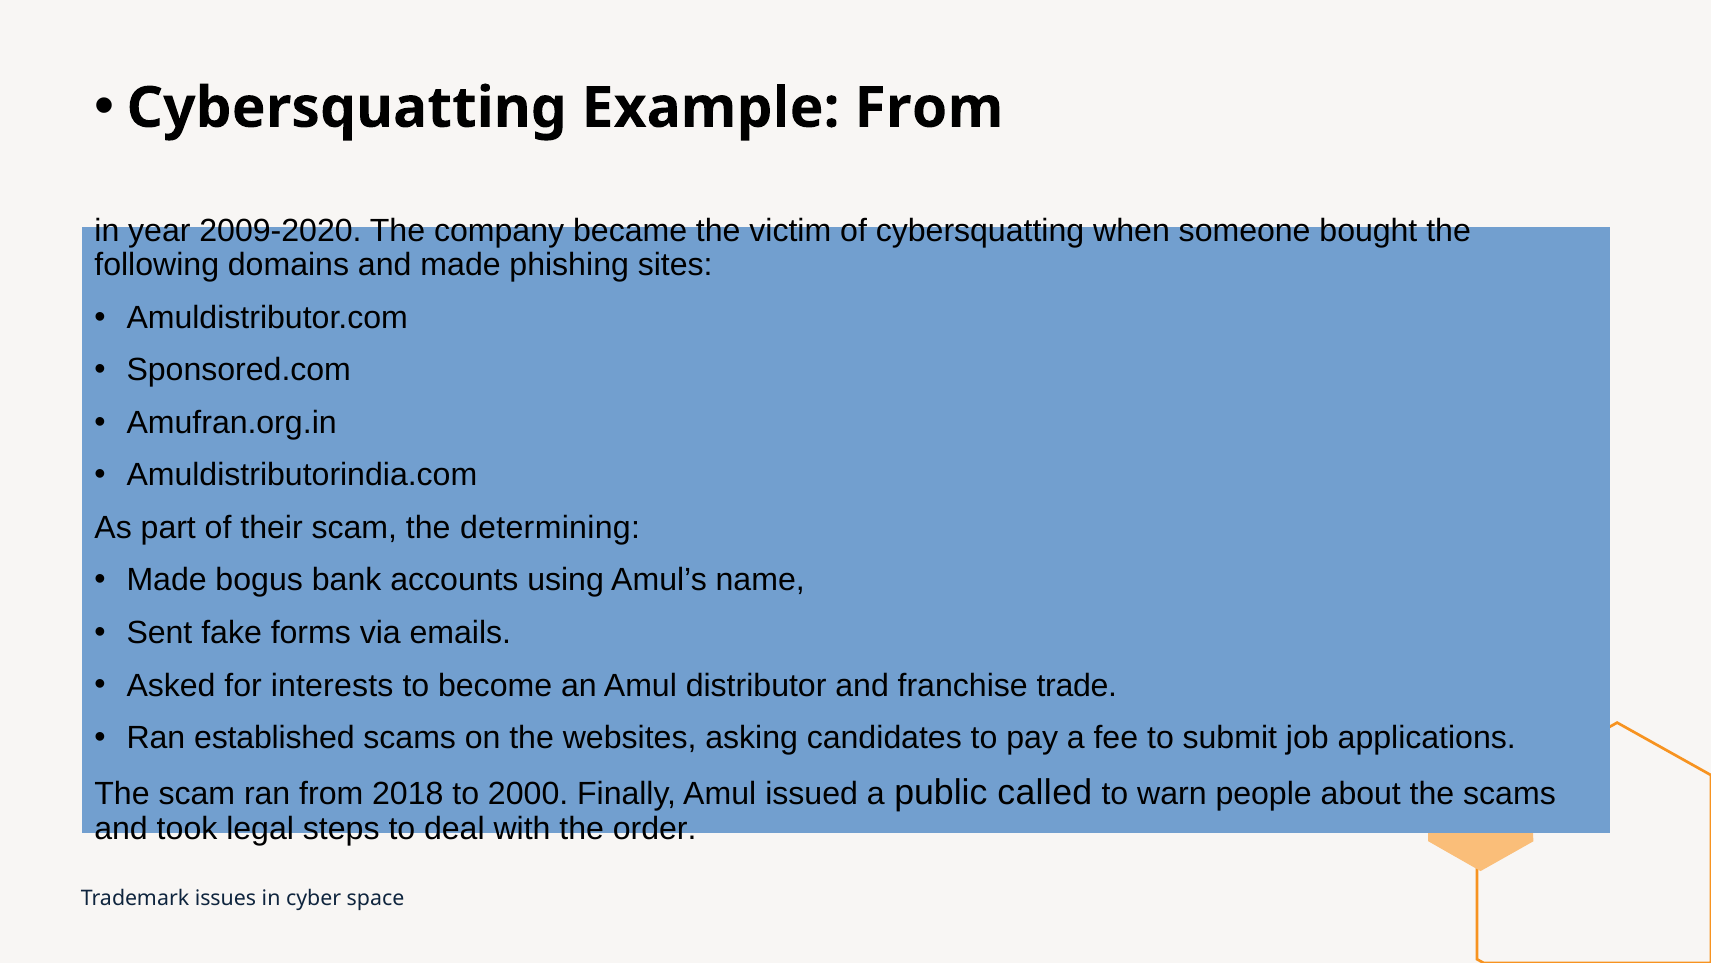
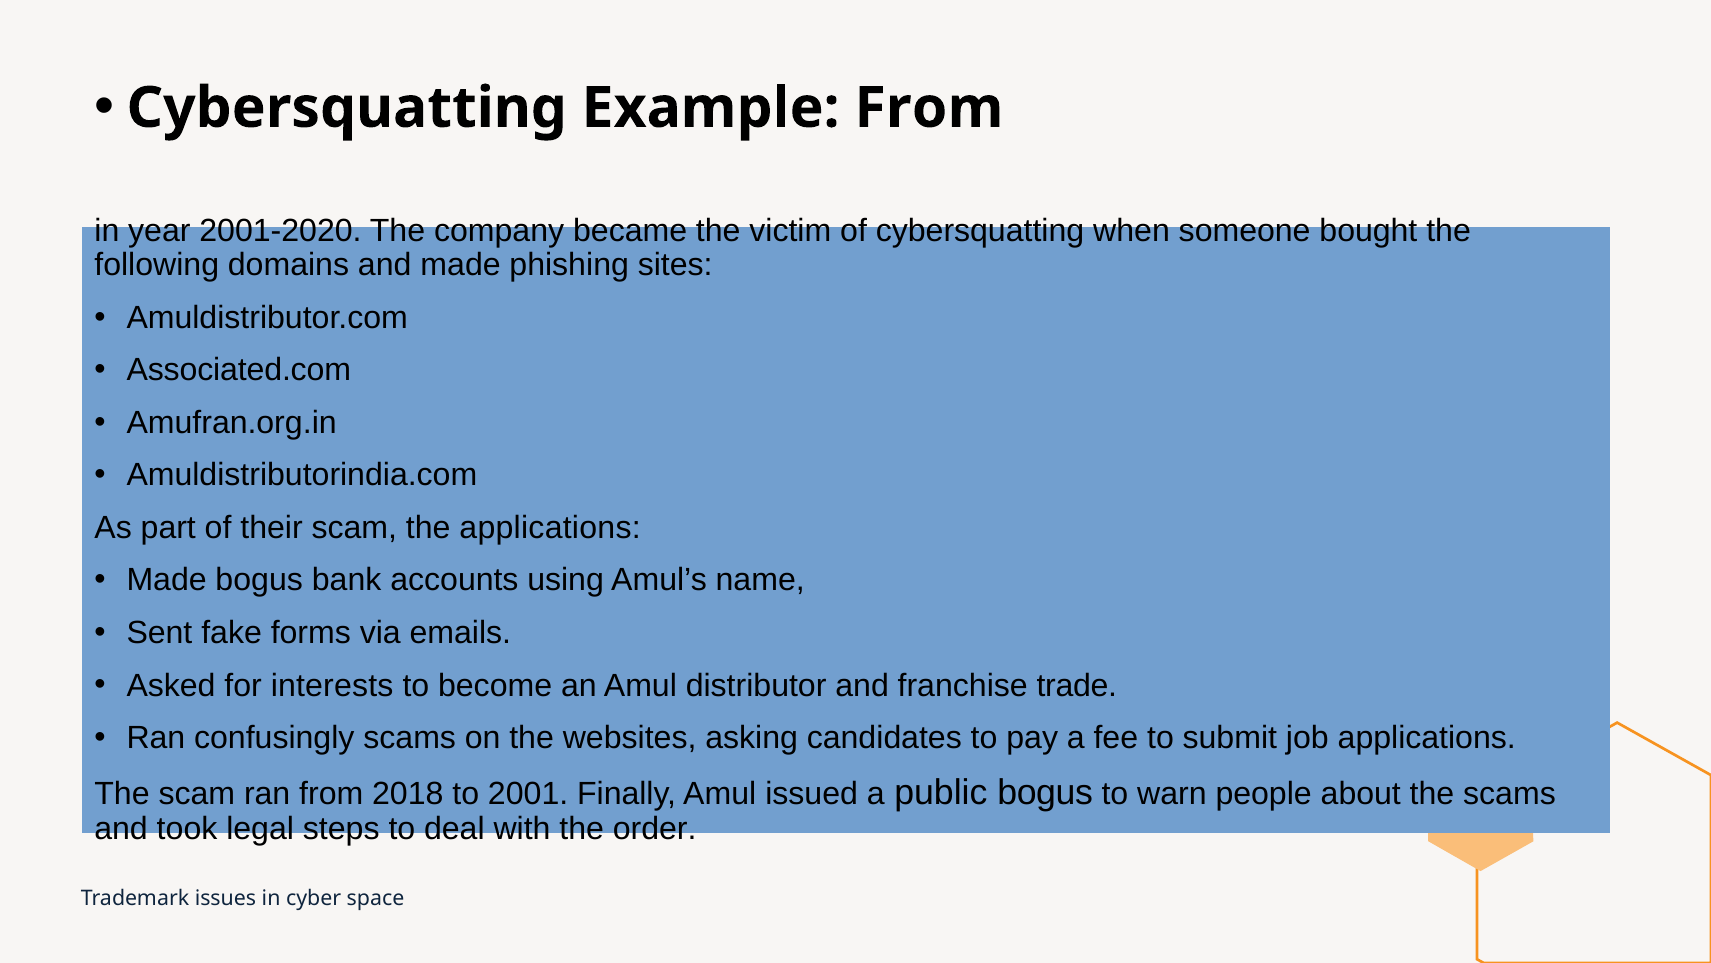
2009-2020: 2009-2020 -> 2001-2020
Sponsored.com: Sponsored.com -> Associated.com
the determining: determining -> applications
established: established -> confusingly
2000: 2000 -> 2001
public called: called -> bogus
